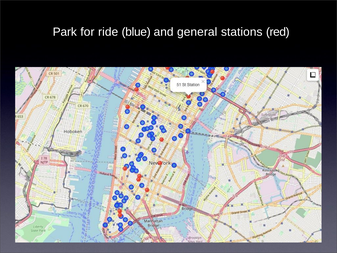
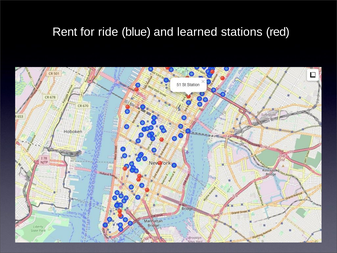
Park: Park -> Rent
general: general -> learned
